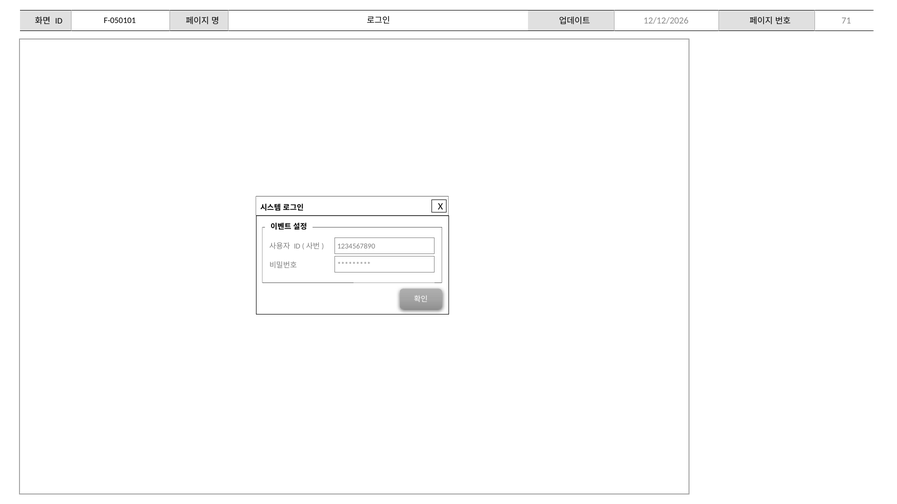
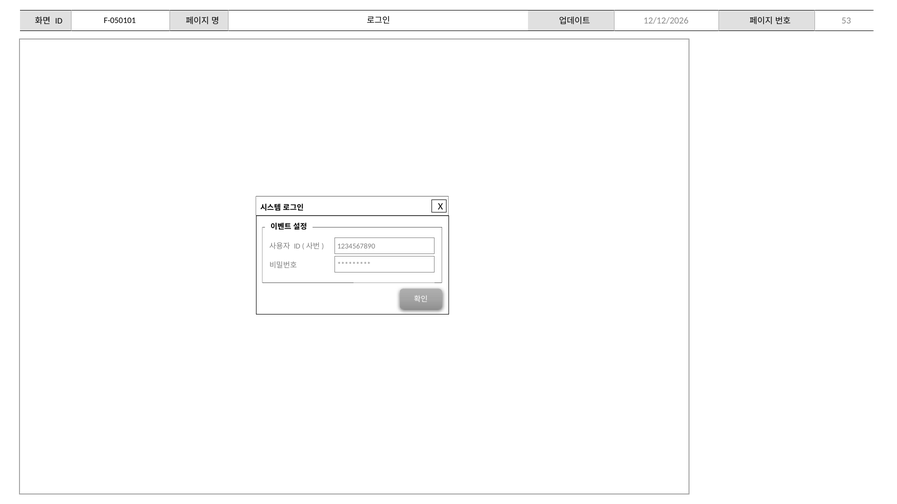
71: 71 -> 53
